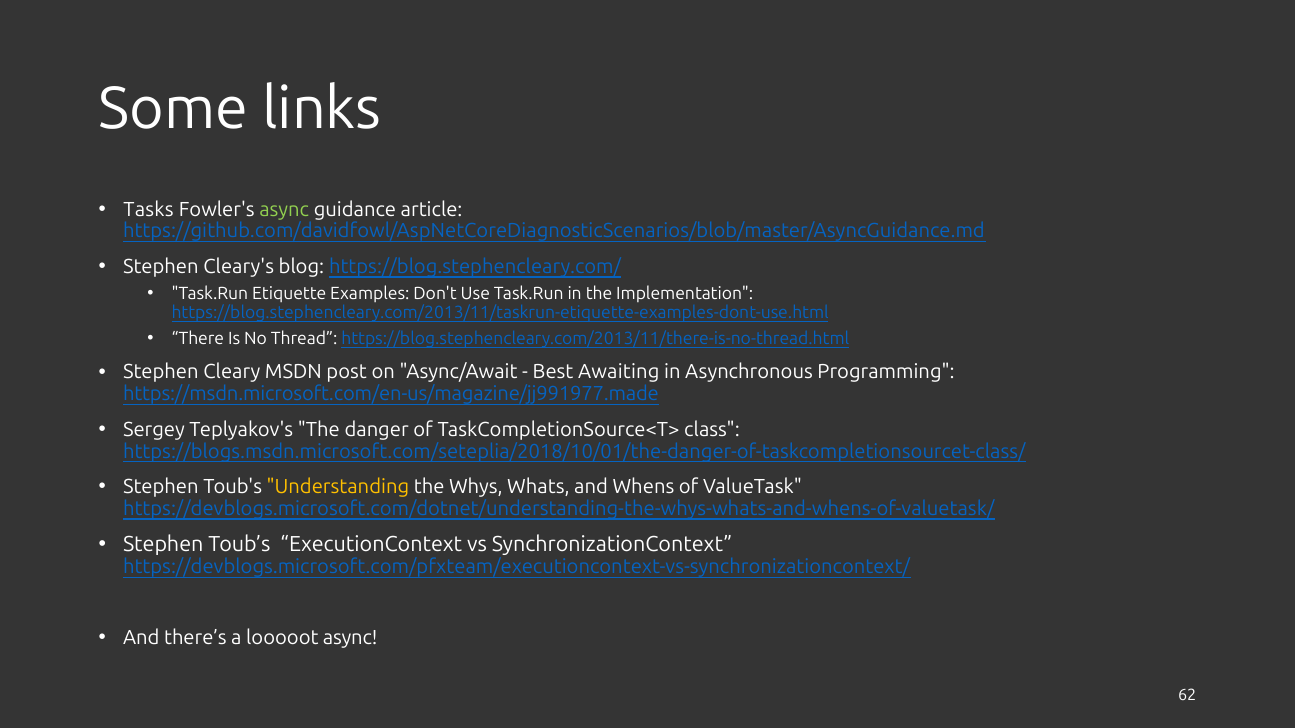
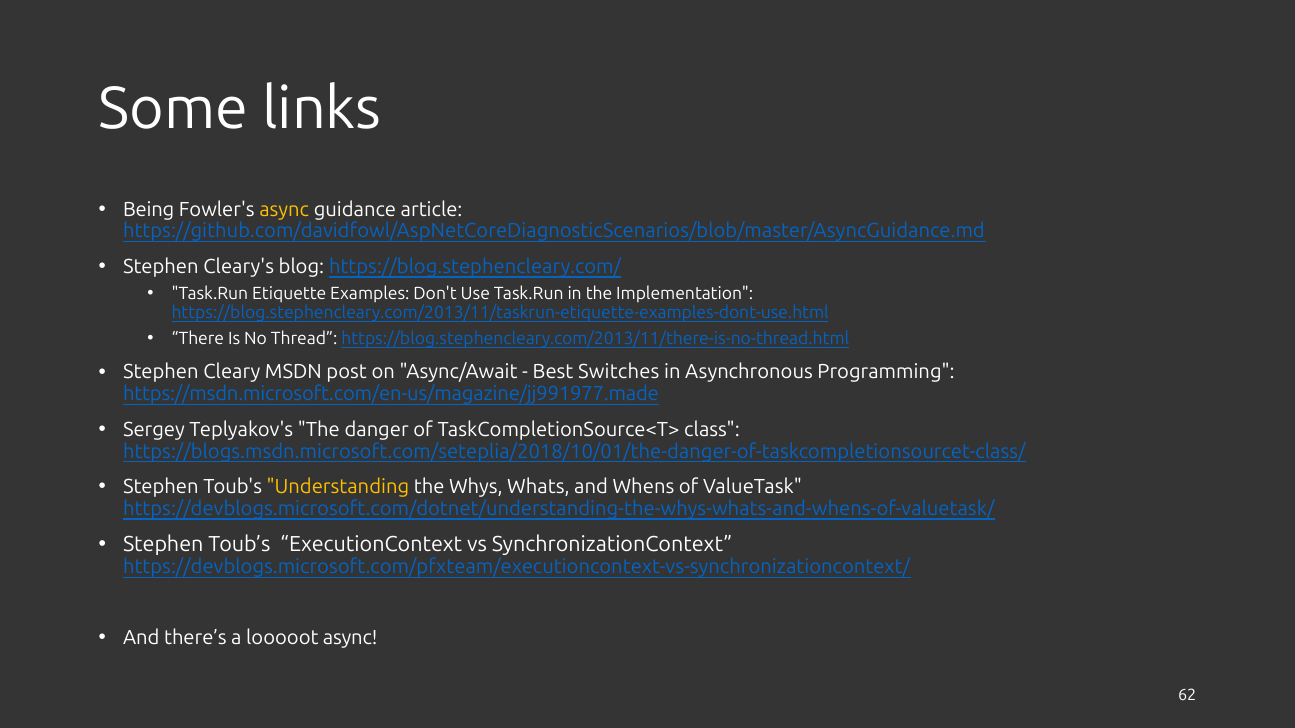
Tasks: Tasks -> Being
async at (284, 210) colour: light green -> yellow
Awaiting: Awaiting -> Switches
